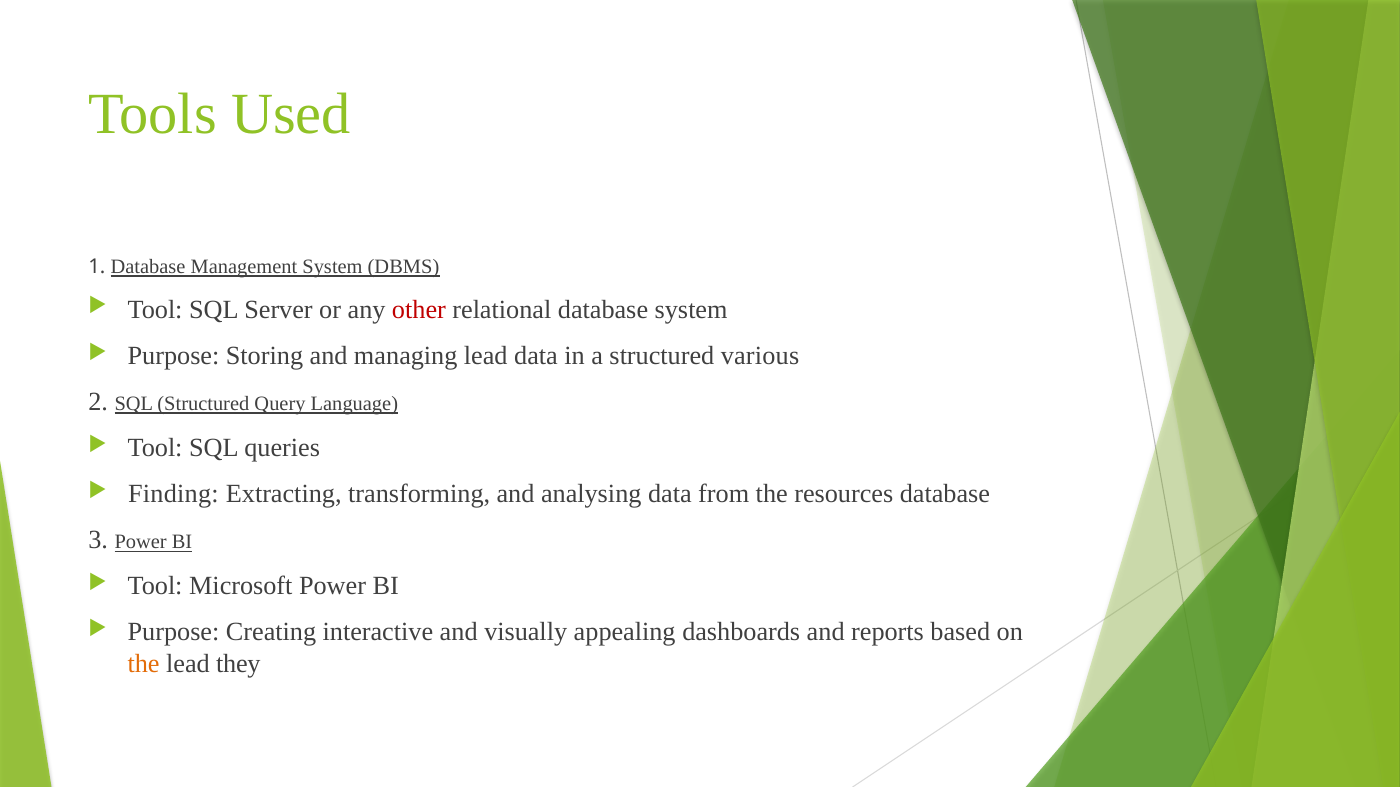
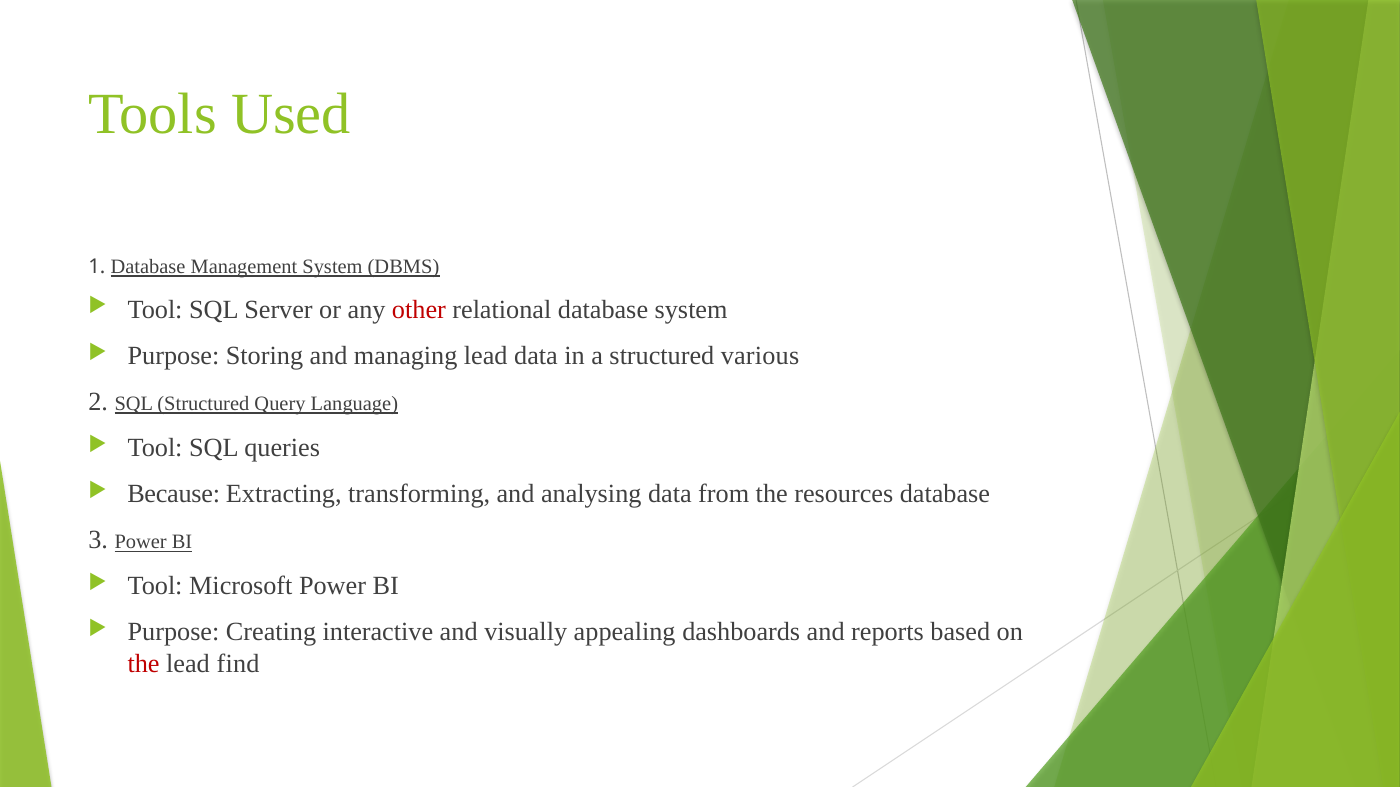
Finding: Finding -> Because
the at (144, 664) colour: orange -> red
they: they -> find
